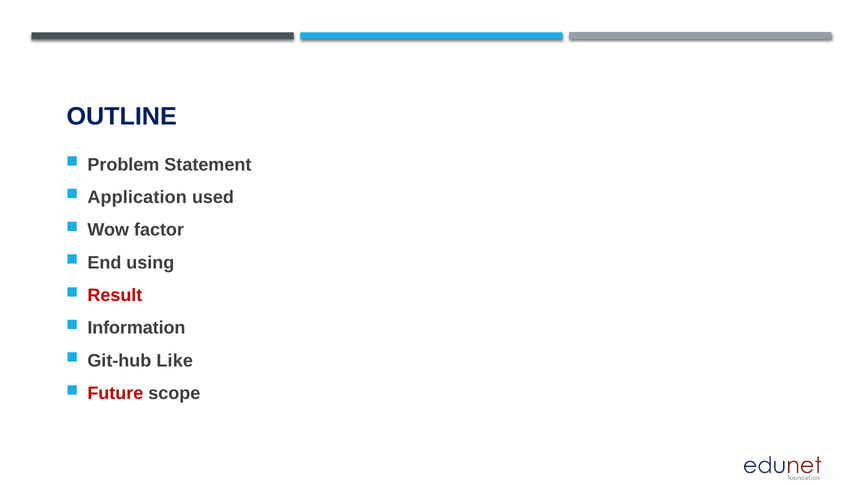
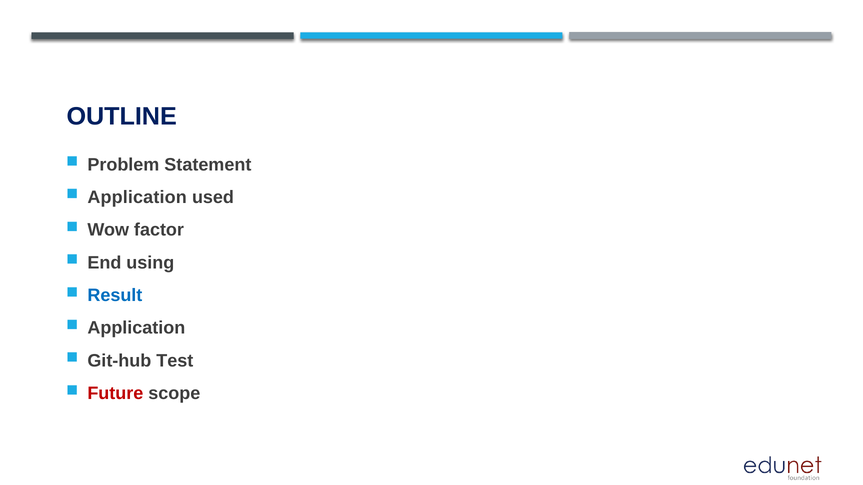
Result colour: red -> blue
Information at (136, 328): Information -> Application
Like: Like -> Test
